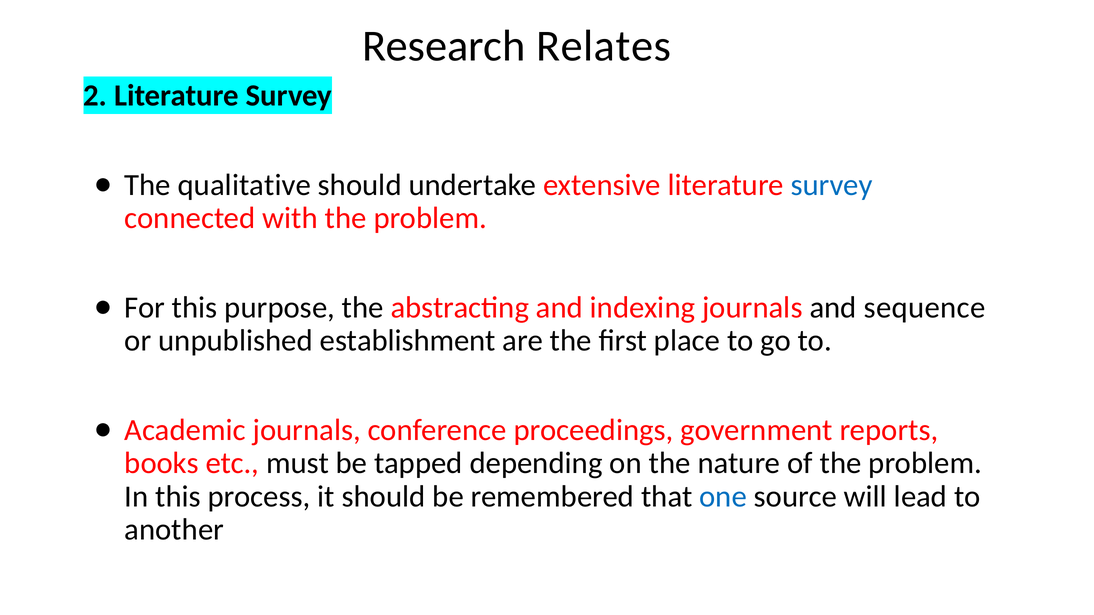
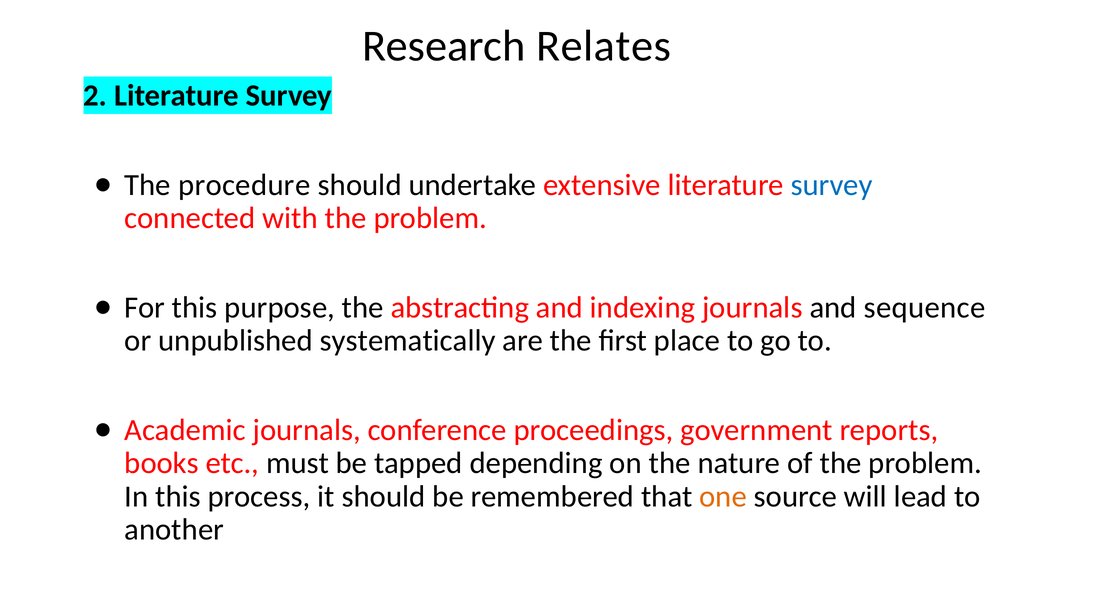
qualitative: qualitative -> procedure
establishment: establishment -> systematically
one colour: blue -> orange
